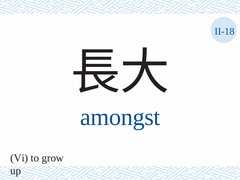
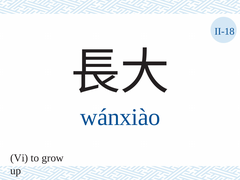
amongst: amongst -> wánxiào
